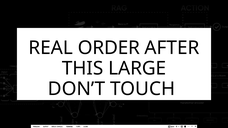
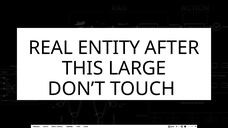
ORDER: ORDER -> ENTITY
